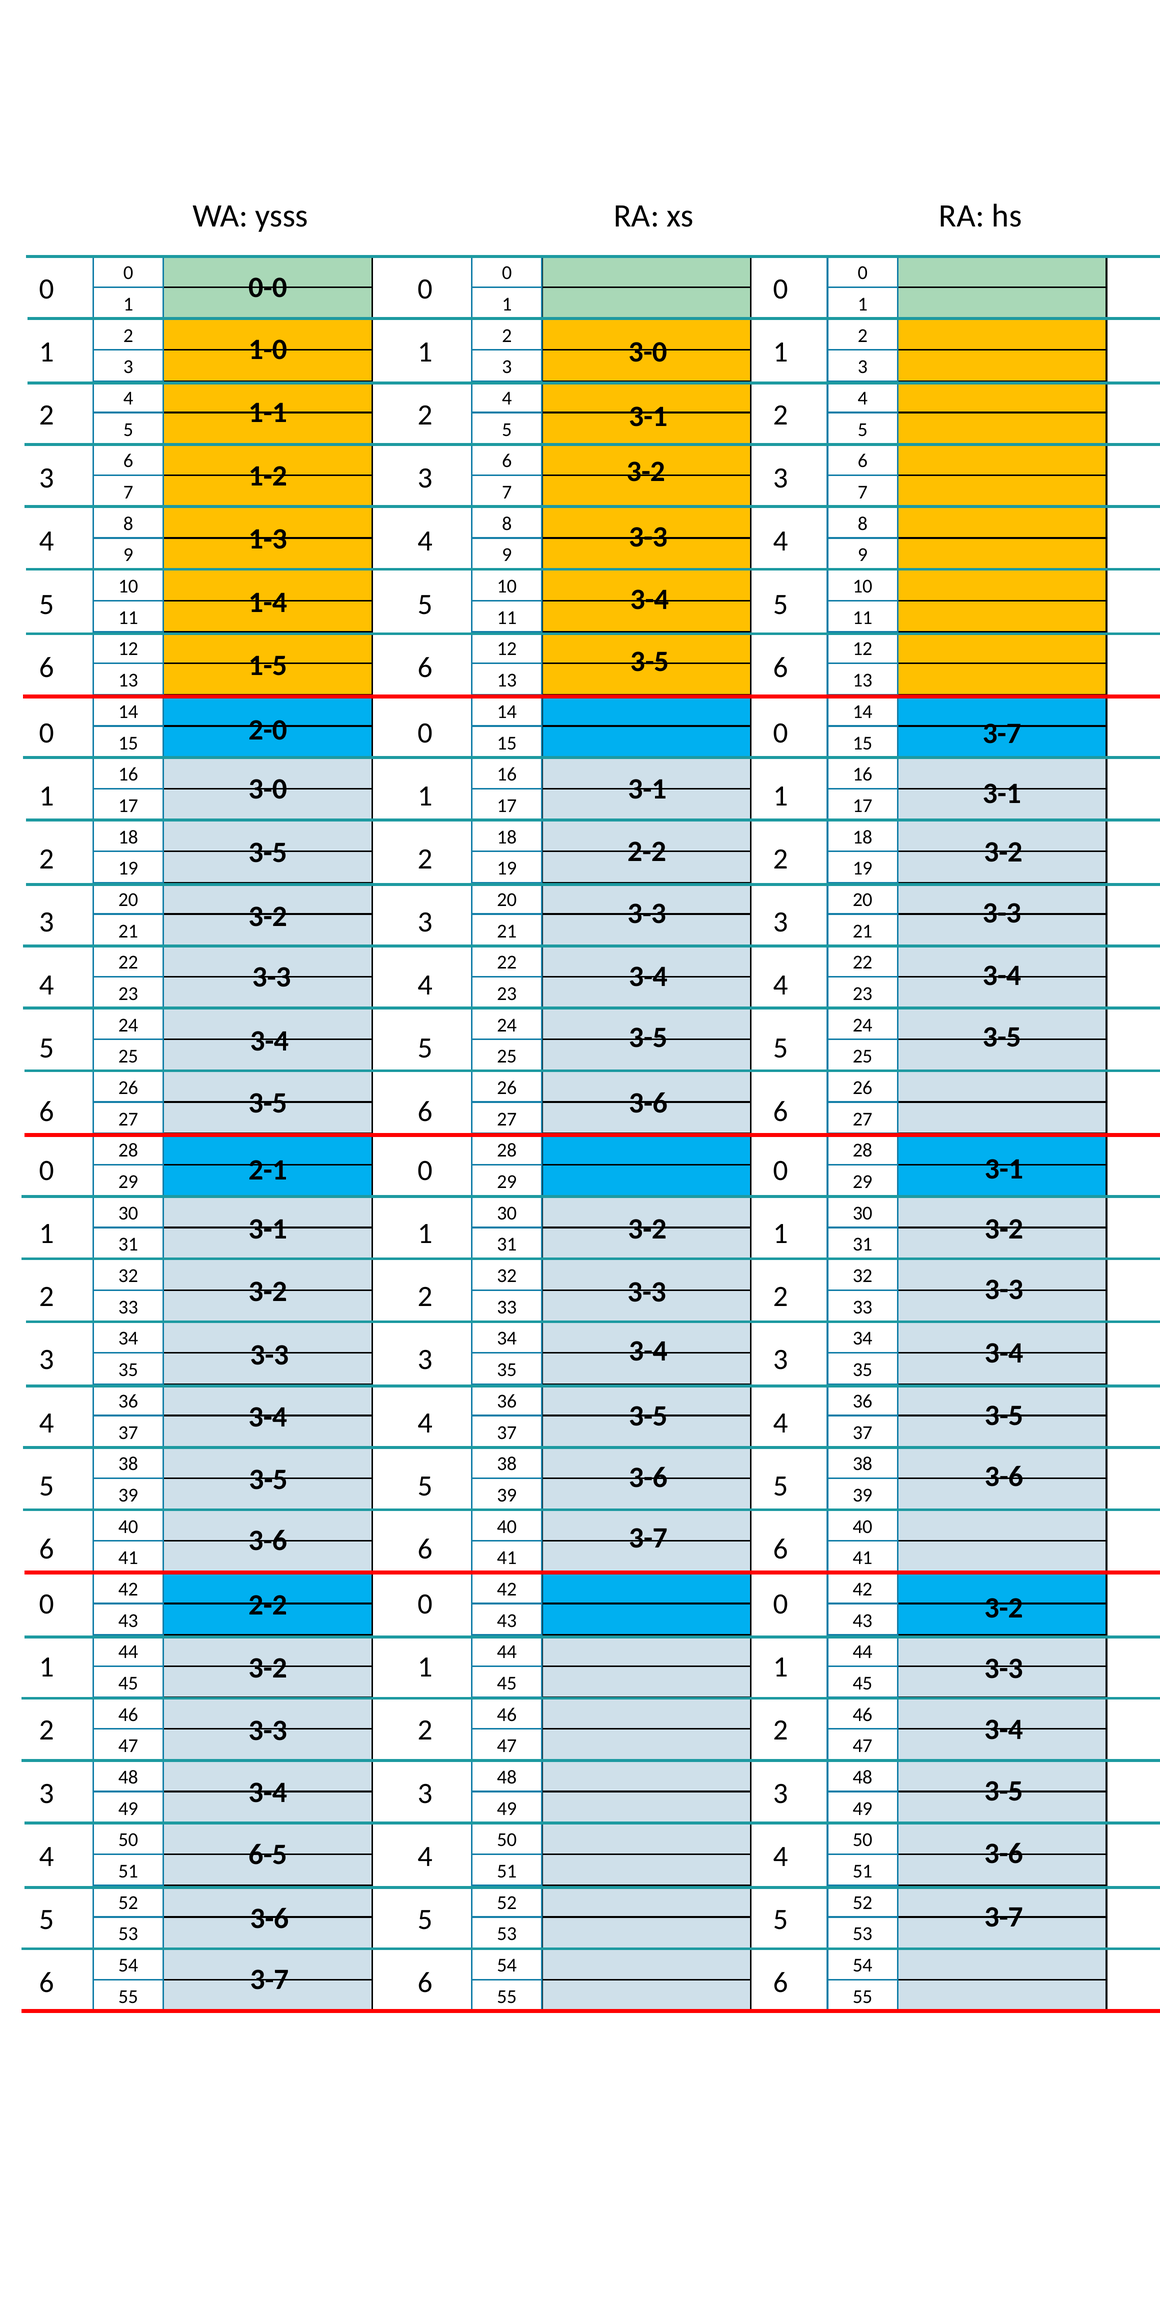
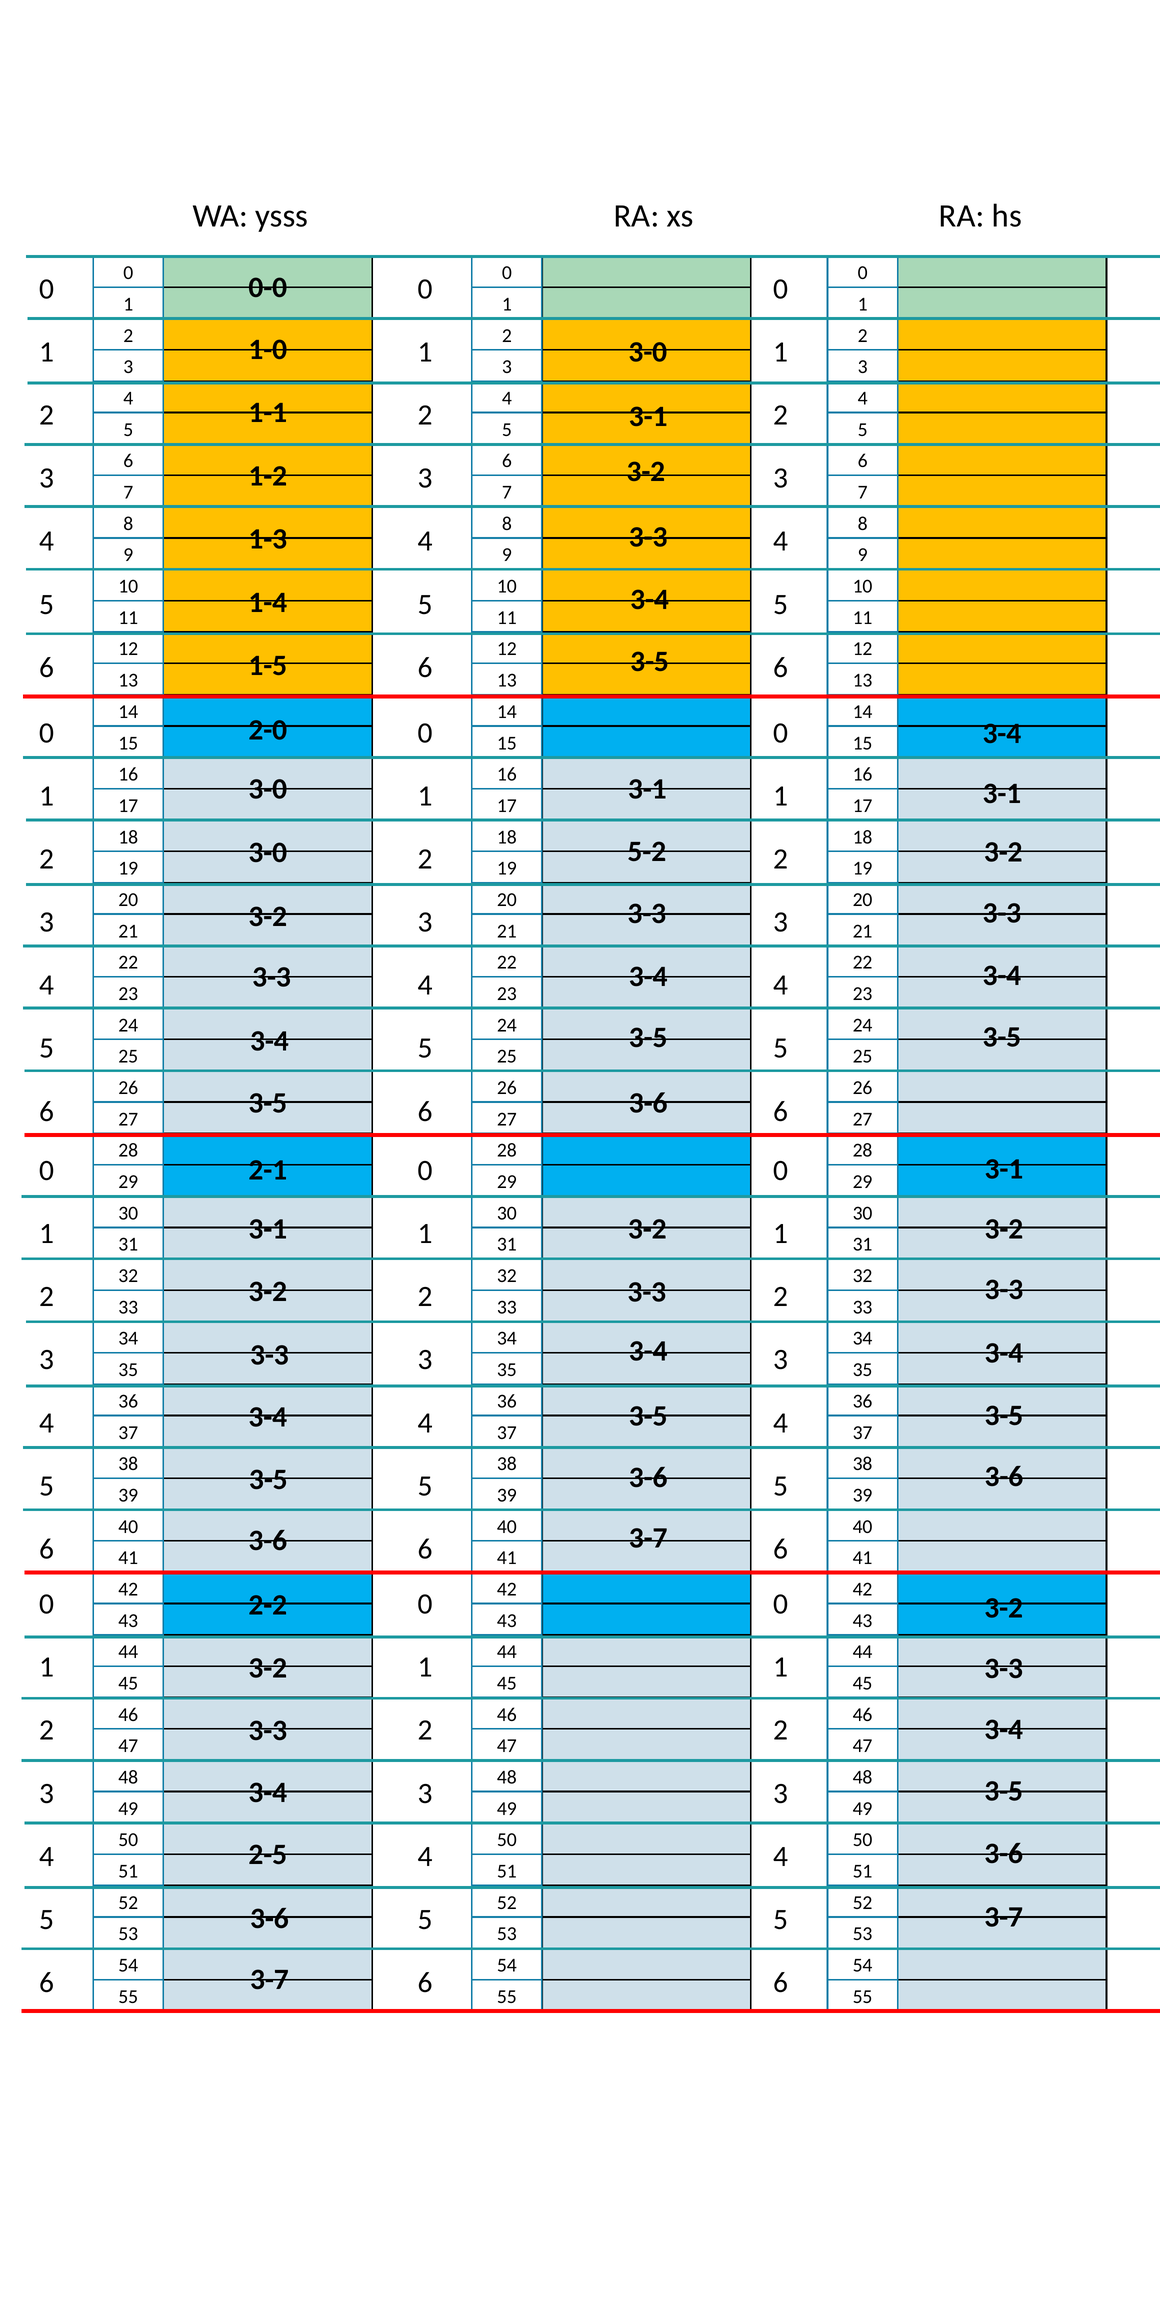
3-7 at (1002, 733): 3-7 -> 3-4
2-2 at (647, 851): 2-2 -> 5-2
3-5 at (268, 852): 3-5 -> 3-0
6-5: 6-5 -> 2-5
